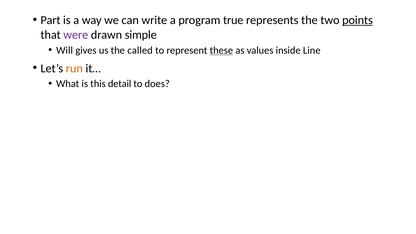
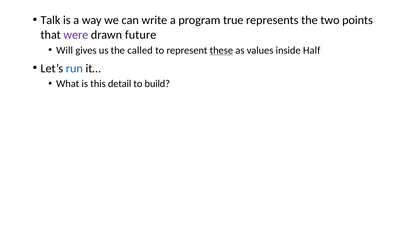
Part: Part -> Talk
points underline: present -> none
simple: simple -> future
Line: Line -> Half
run colour: orange -> blue
does: does -> build
